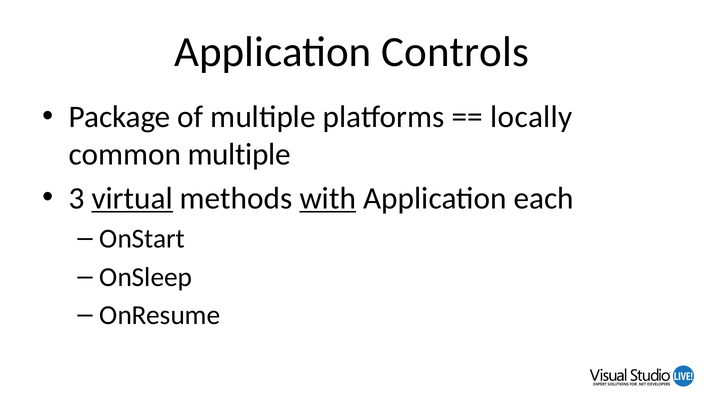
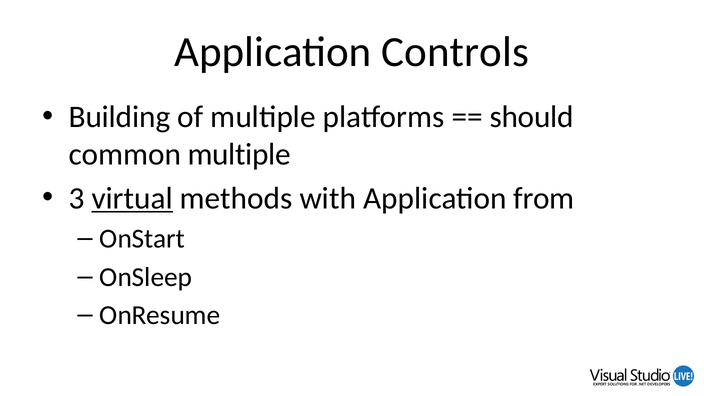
Package: Package -> Building
locally: locally -> should
with underline: present -> none
each: each -> from
